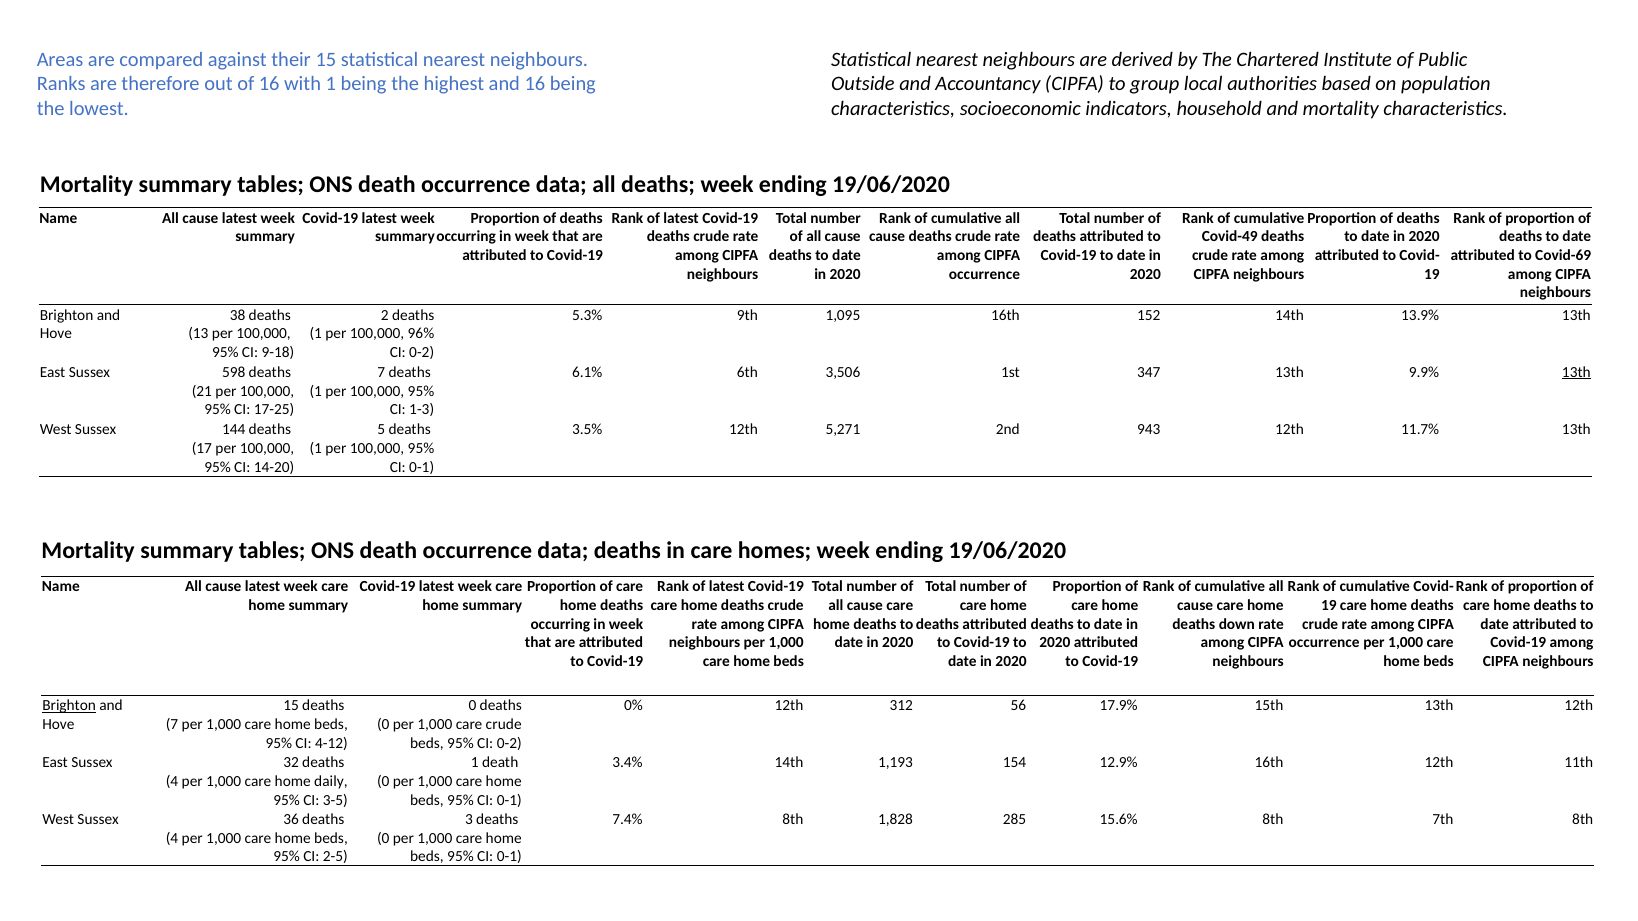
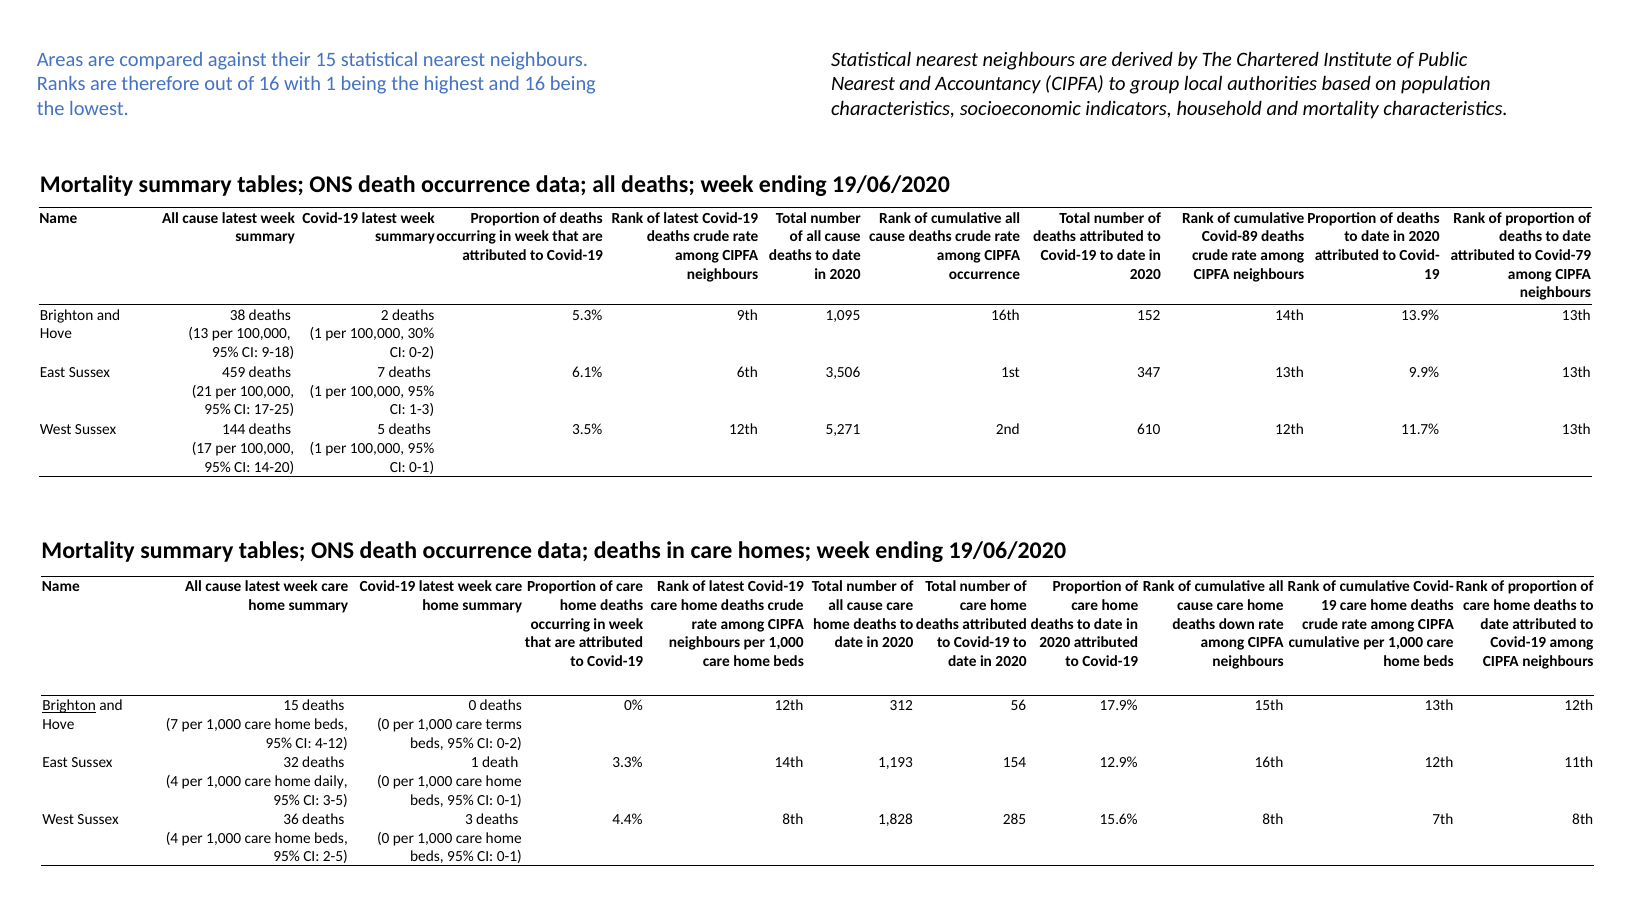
Outside at (863, 84): Outside -> Nearest
Covid-49: Covid-49 -> Covid-89
Covid-69: Covid-69 -> Covid-79
96%: 96% -> 30%
598: 598 -> 459
13th at (1576, 372) underline: present -> none
943: 943 -> 610
occurrence at (1324, 643): occurrence -> cumulative
care crude: crude -> terms
3.4%: 3.4% -> 3.3%
7.4%: 7.4% -> 4.4%
